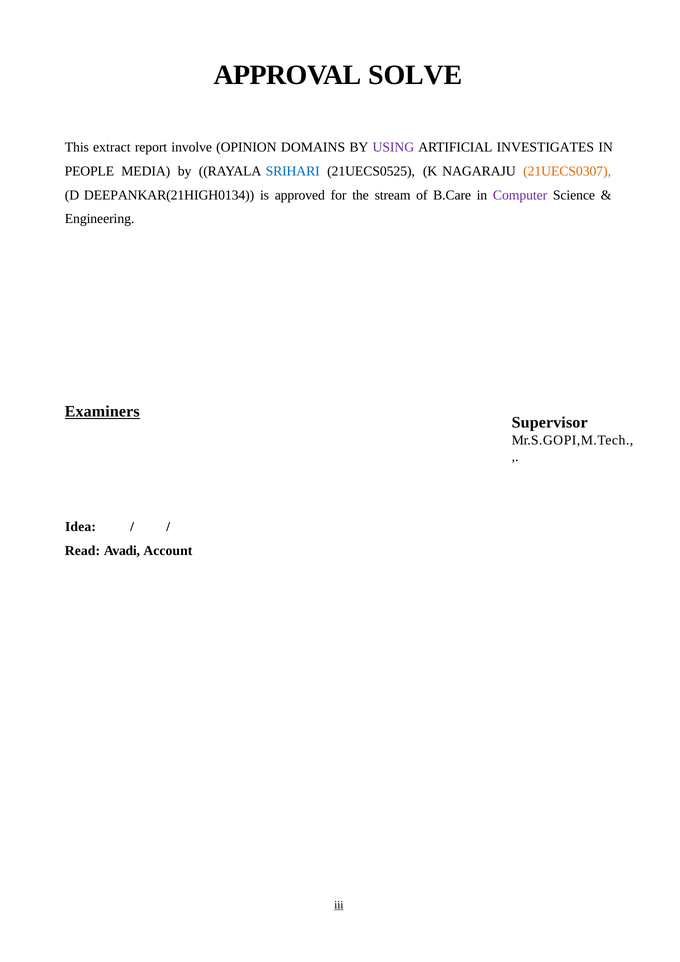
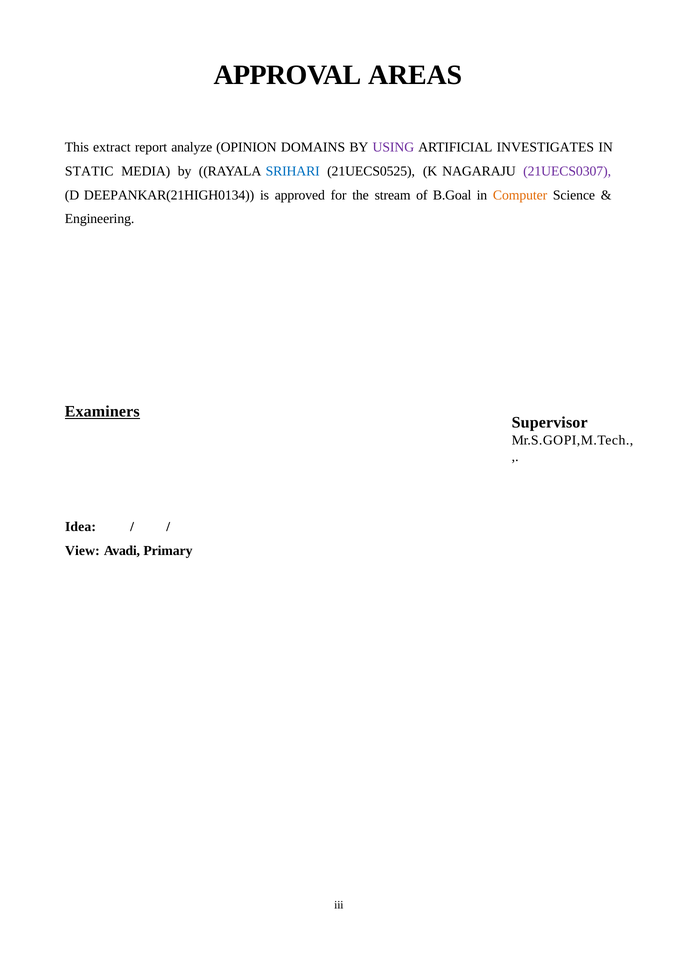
SOLVE: SOLVE -> AREAS
involve: involve -> analyze
PEOPLE: PEOPLE -> STATIC
21UECS0307 colour: orange -> purple
B.Care: B.Care -> B.Goal
Computer colour: purple -> orange
Read: Read -> View
Account: Account -> Primary
iii underline: present -> none
